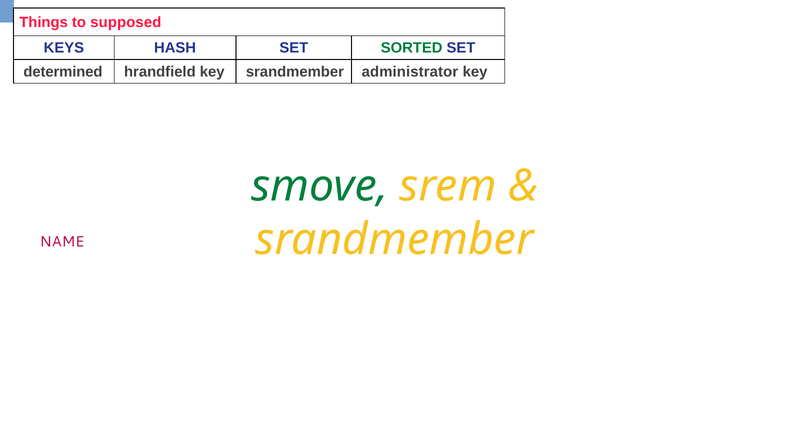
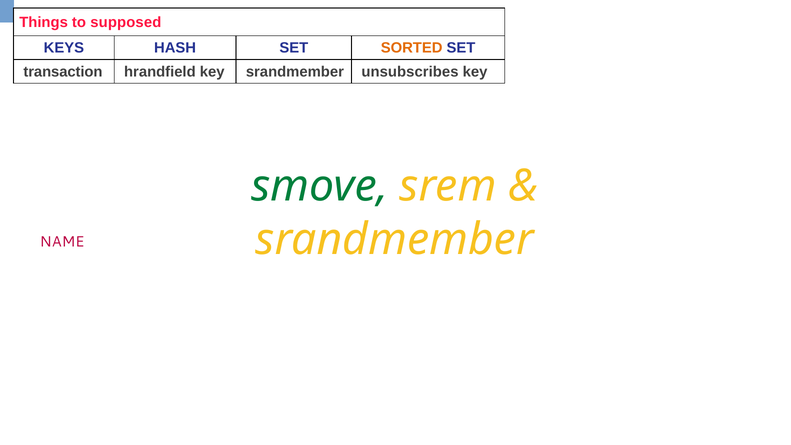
SORTED colour: green -> orange
determined: determined -> transaction
administrator: administrator -> unsubscribes
